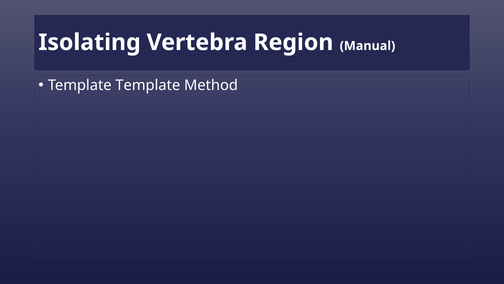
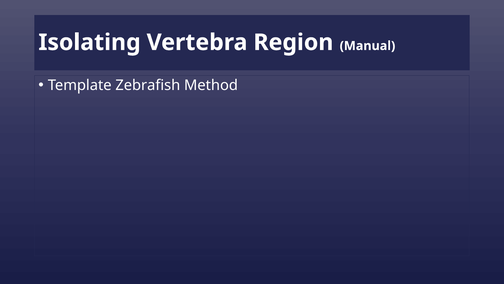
Template Template: Template -> Zebrafish
